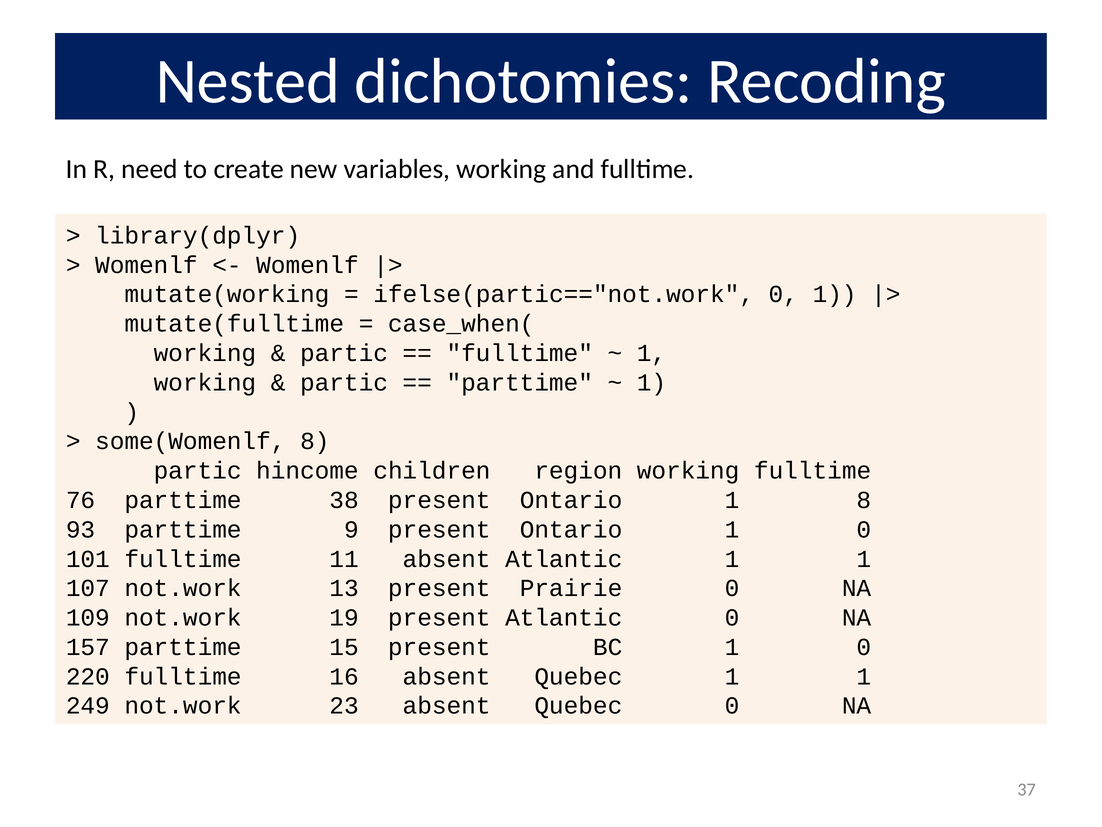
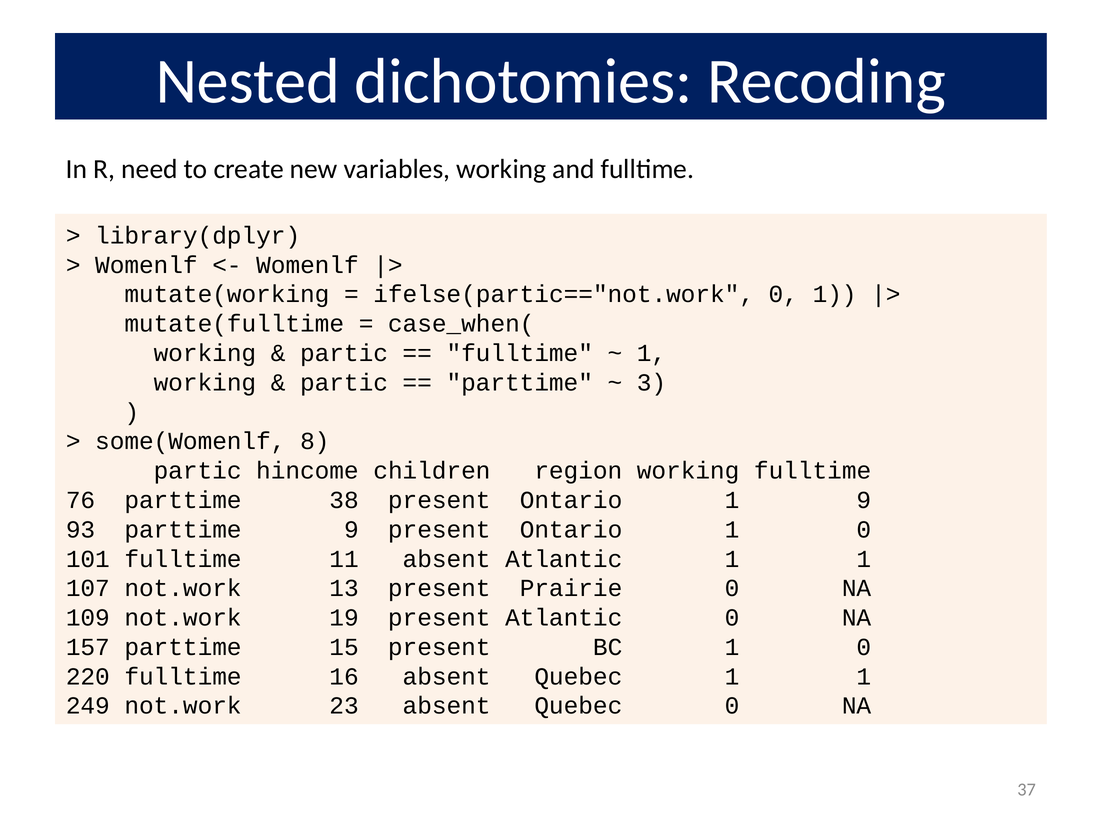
1 at (651, 382): 1 -> 3
1 8: 8 -> 9
